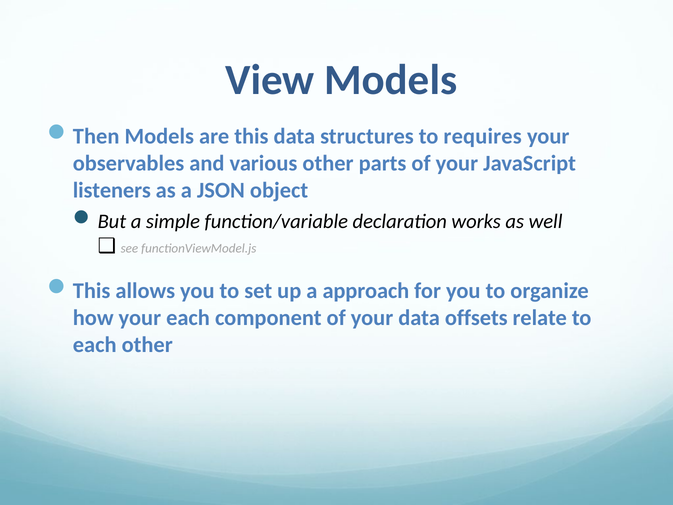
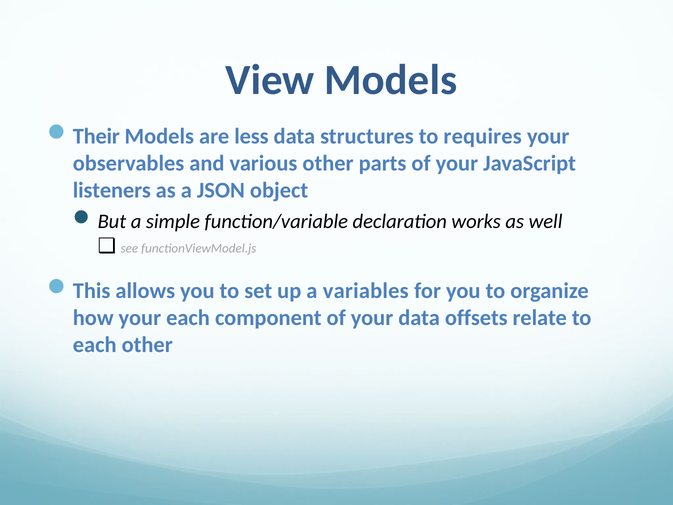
Then: Then -> Their
are this: this -> less
approach: approach -> variables
